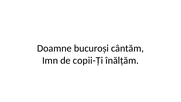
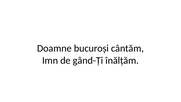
copii-Ți: copii-Ți -> gând-Ți
